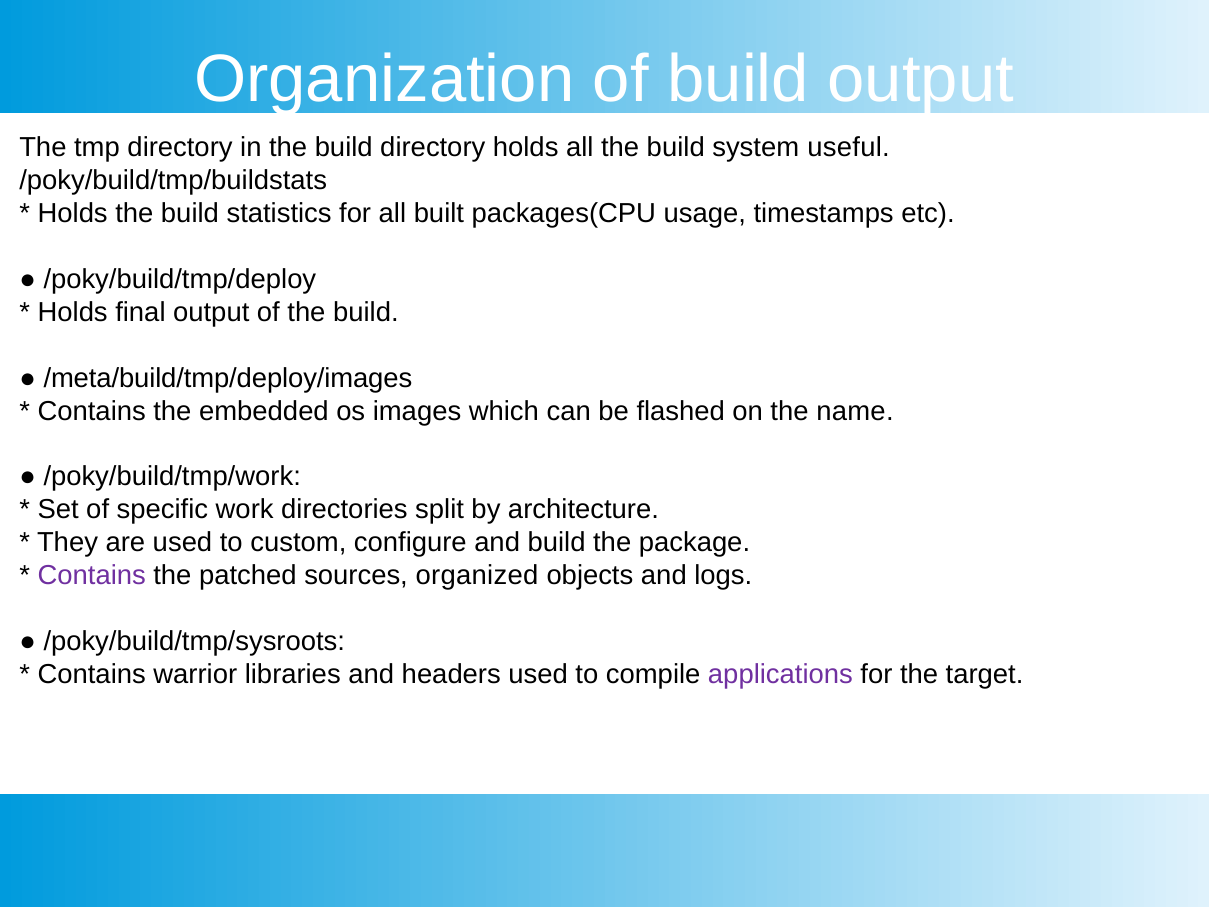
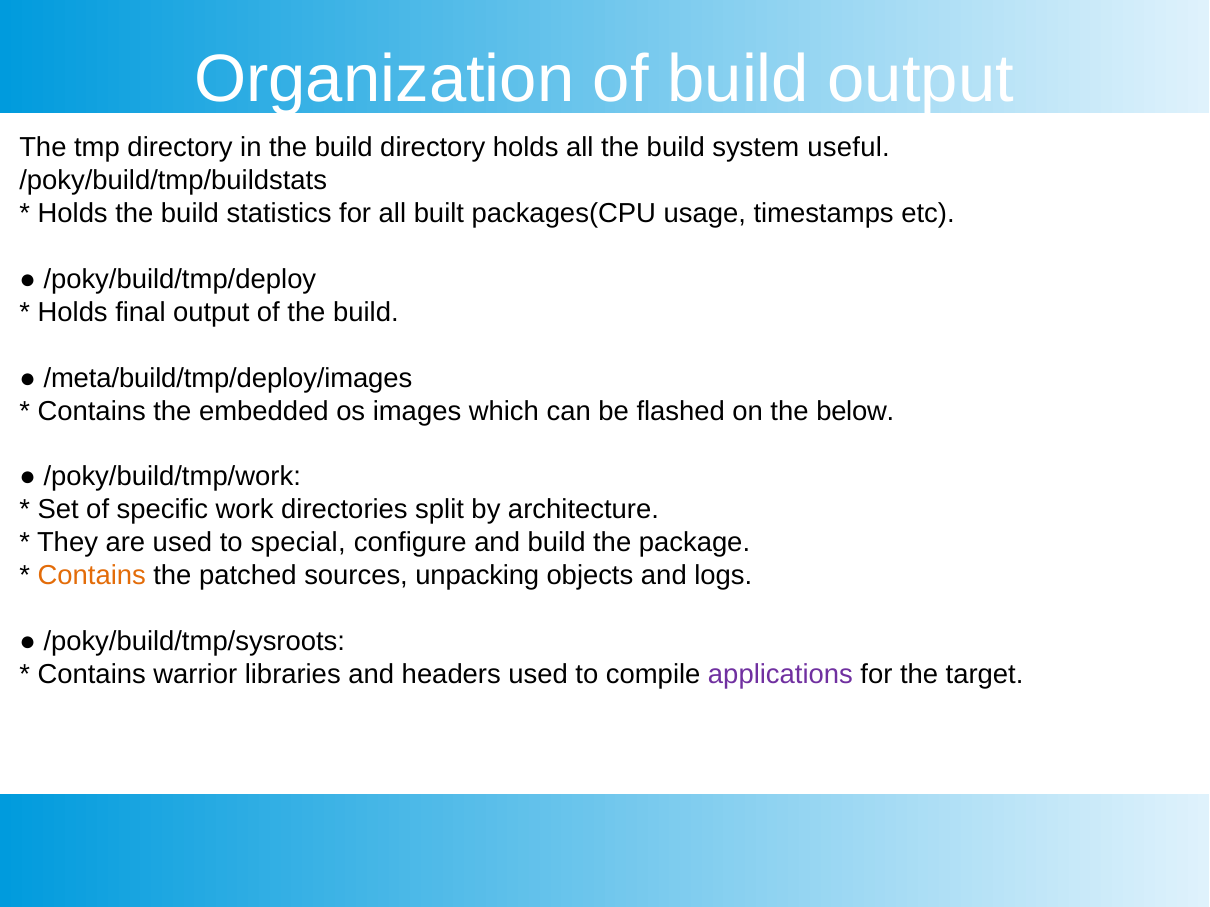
name: name -> below
custom: custom -> special
Contains at (92, 576) colour: purple -> orange
organized: organized -> unpacking
